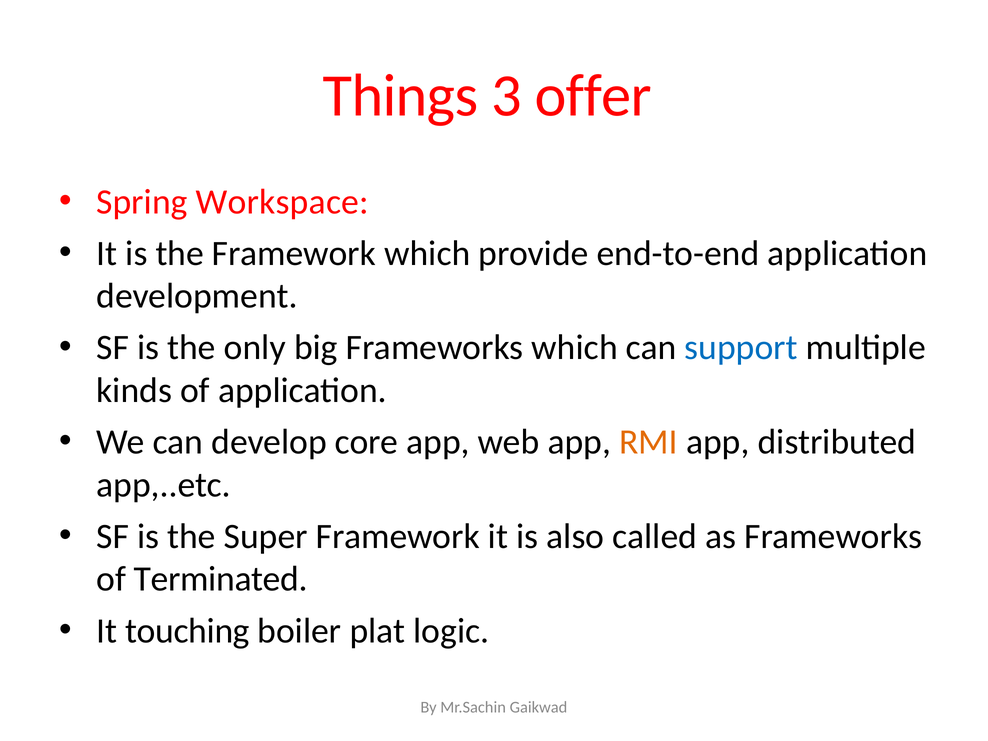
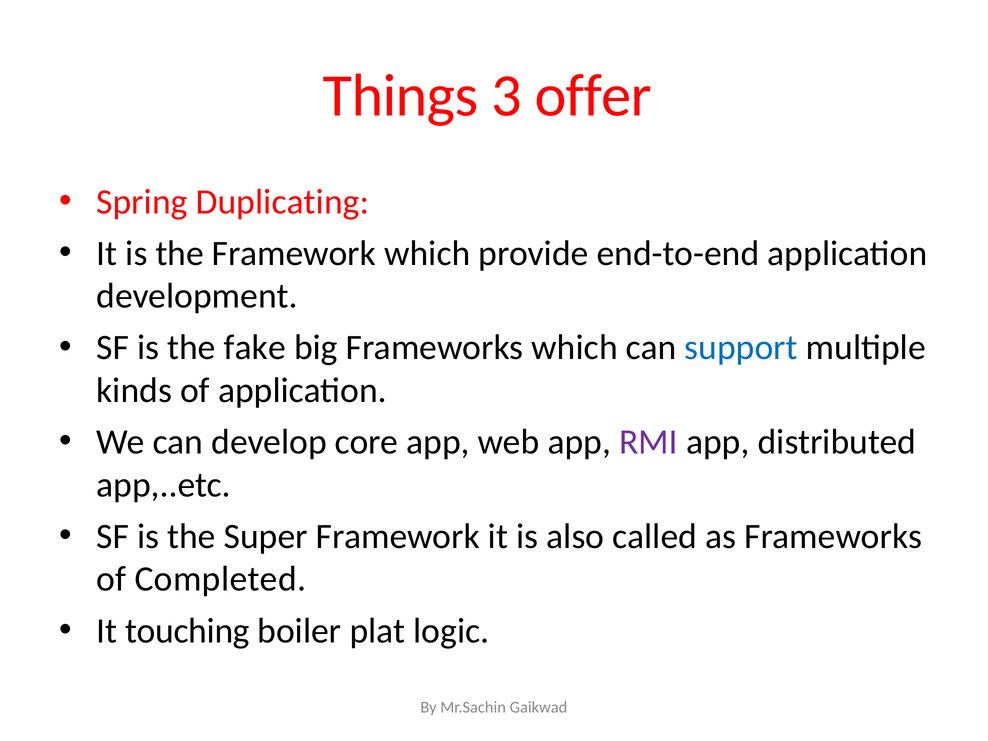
Workspace: Workspace -> Duplicating
only: only -> fake
RMI colour: orange -> purple
Terminated: Terminated -> Completed
